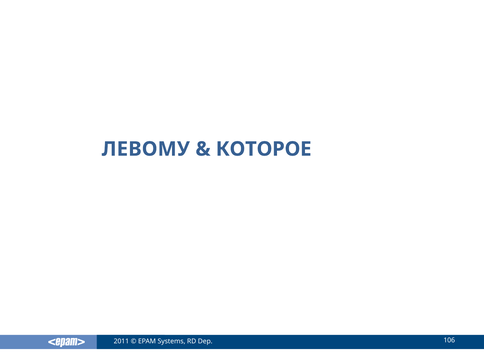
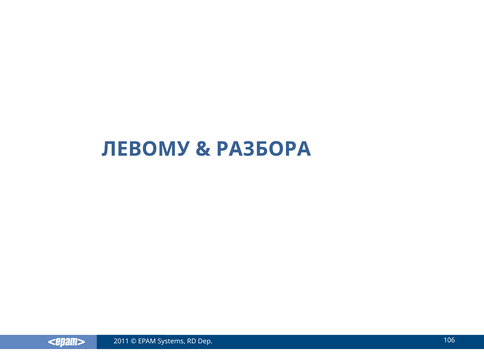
КОТОРОЕ: КОТОРОЕ -> РАЗБОРА
